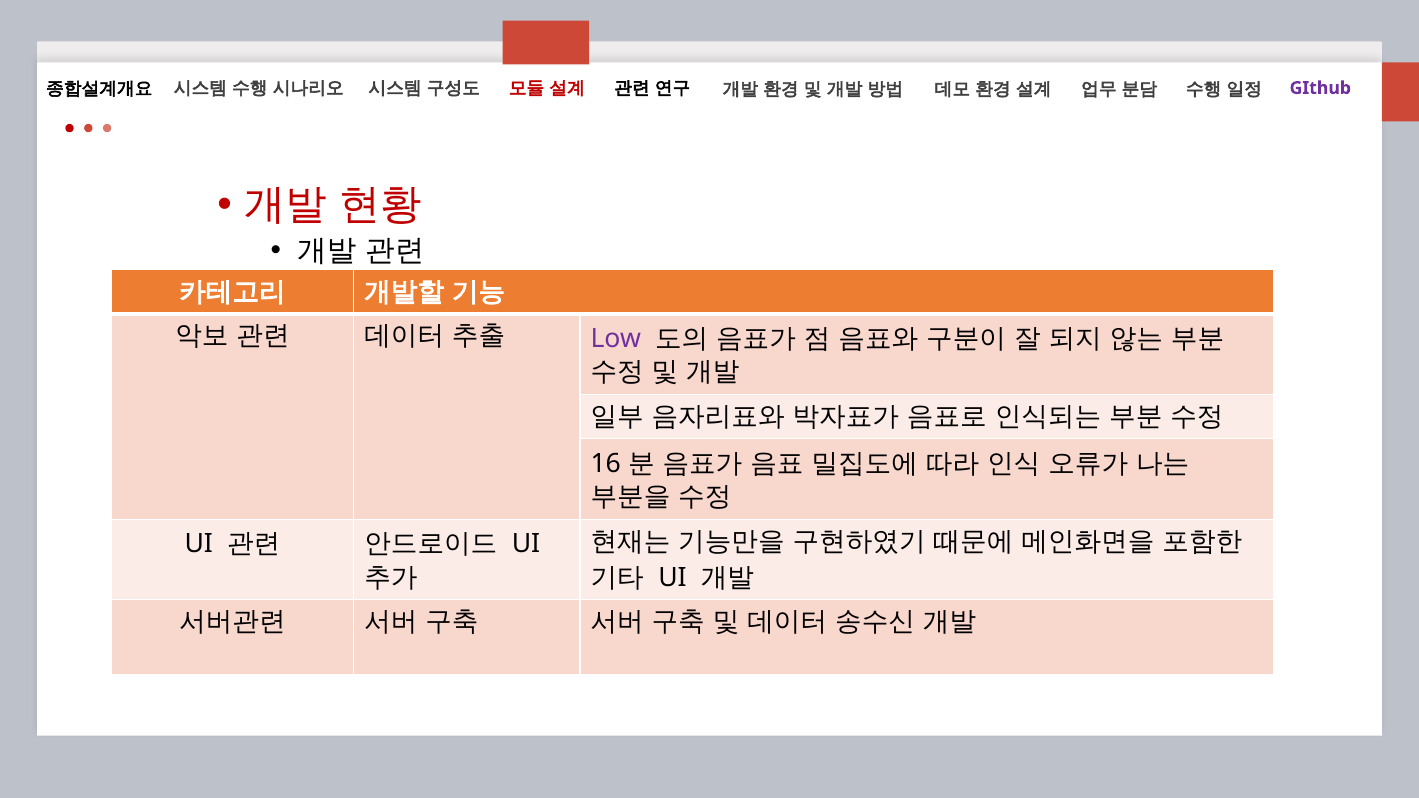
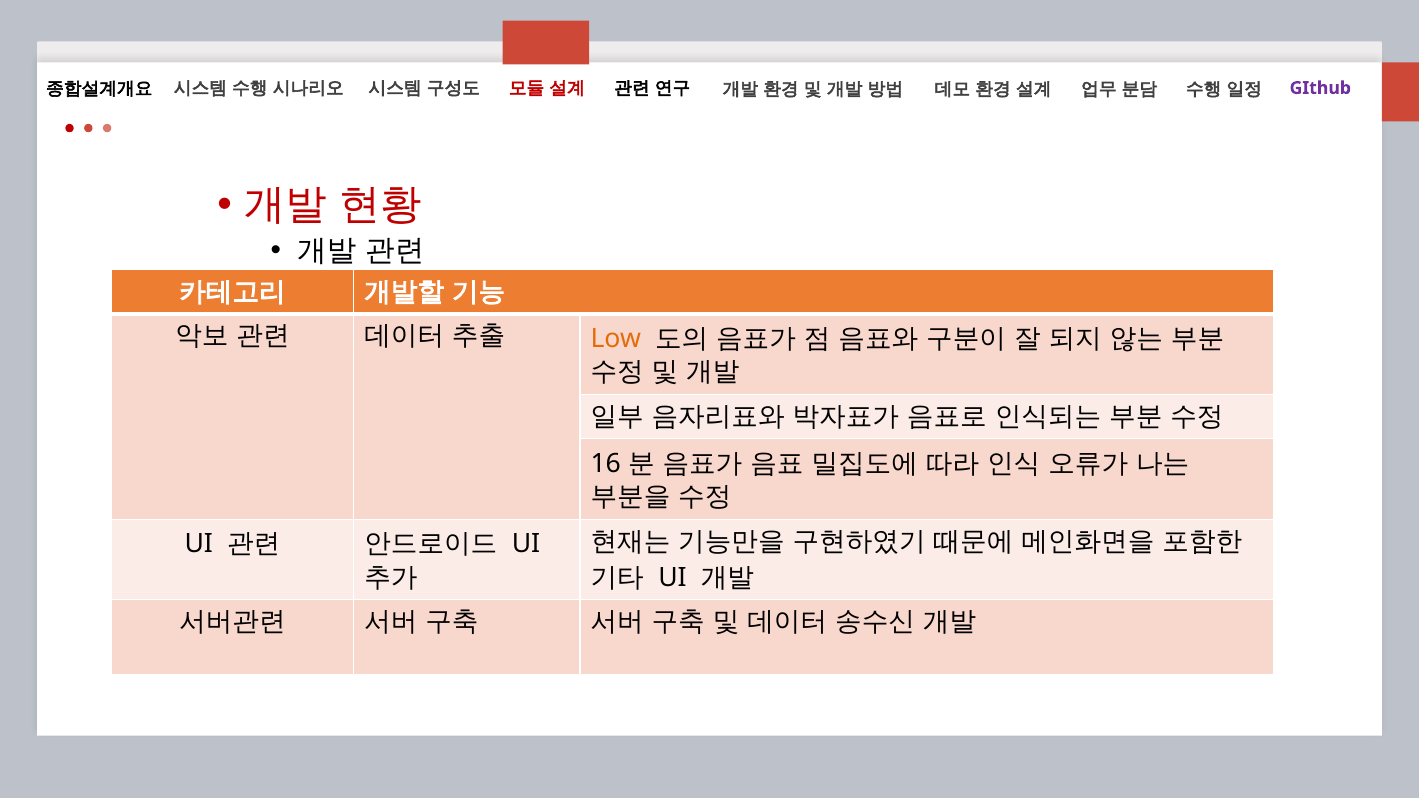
Low colour: purple -> orange
